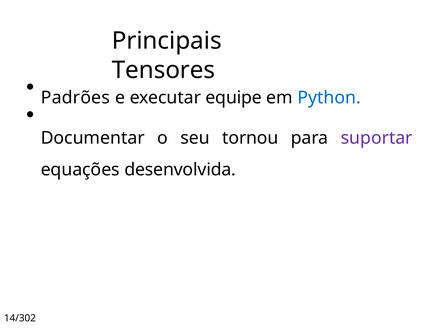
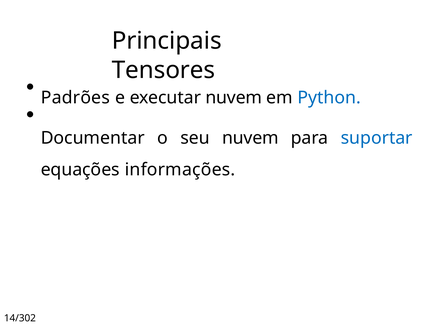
executar equipe: equipe -> nuvem
seu tornou: tornou -> nuvem
suportar colour: purple -> blue
desenvolvida: desenvolvida -> informações
